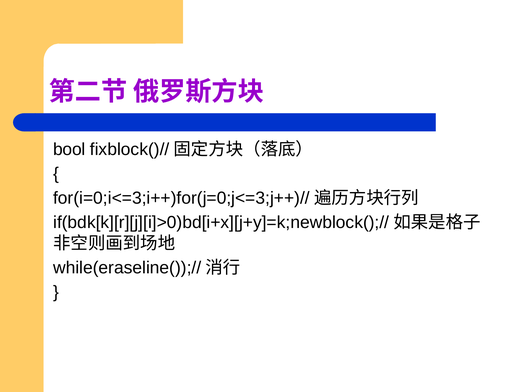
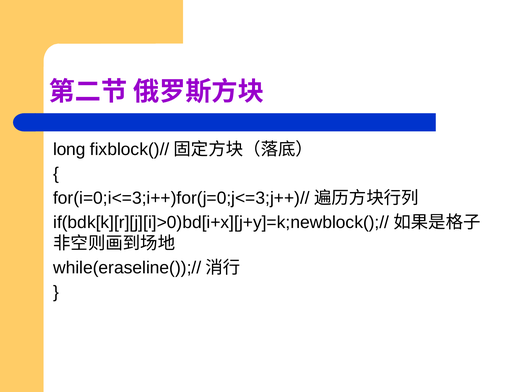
bool: bool -> long
